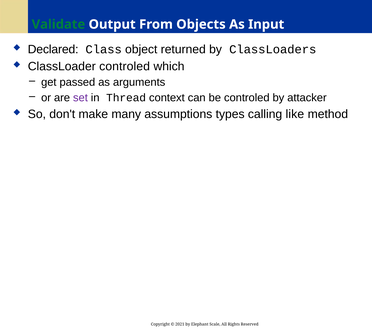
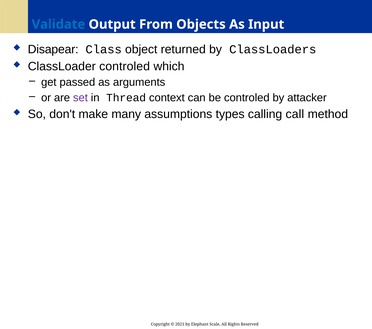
Validate colour: green -> blue
Declared: Declared -> Disapear
like: like -> call
